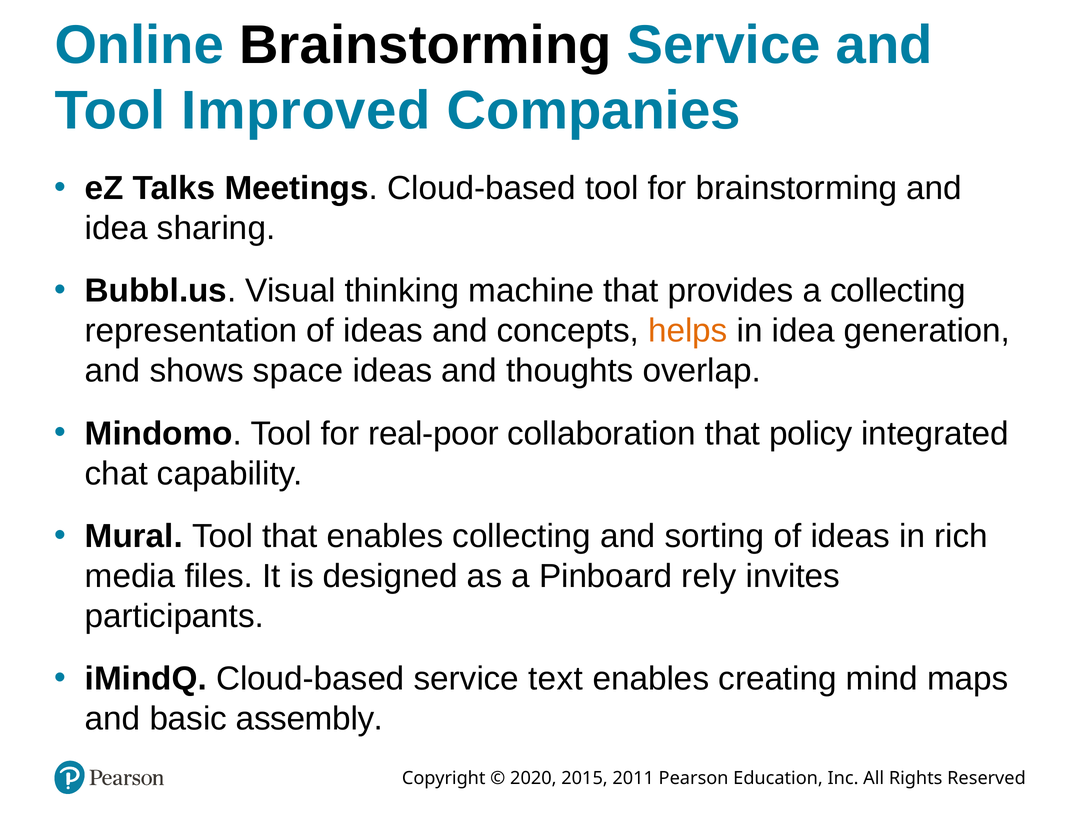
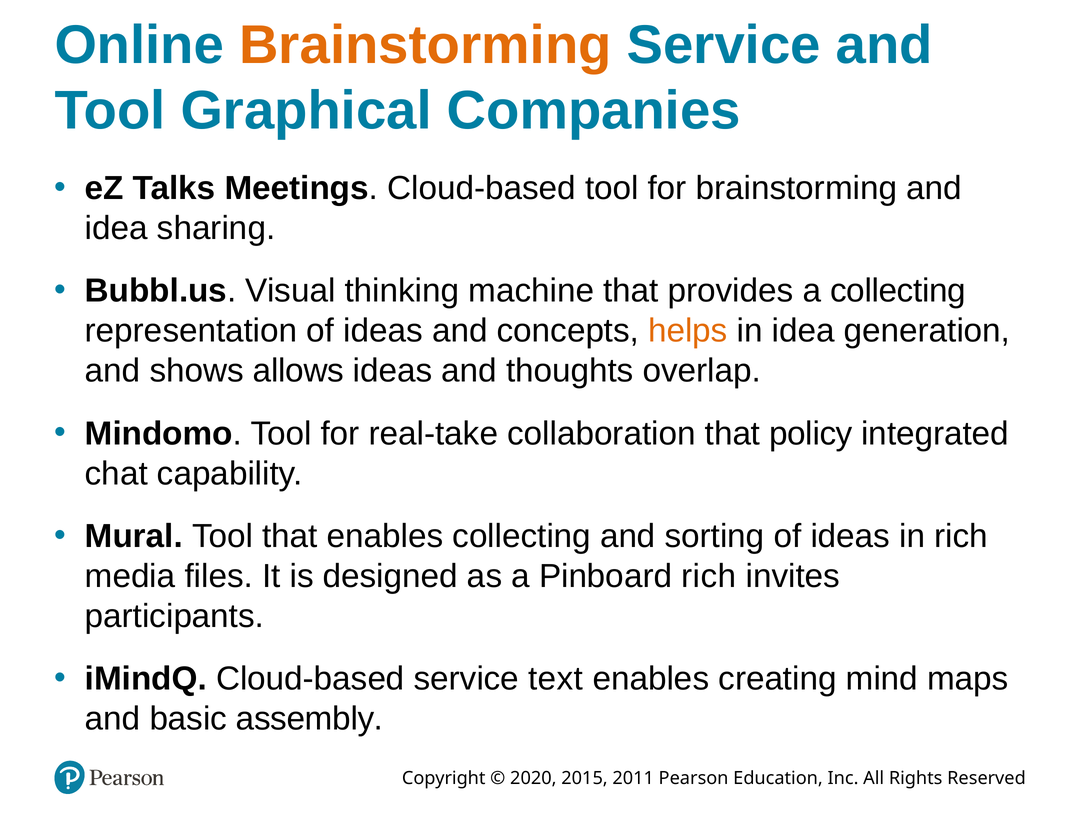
Brainstorming at (425, 45) colour: black -> orange
Improved: Improved -> Graphical
space: space -> allows
real-poor: real-poor -> real-take
Pinboard rely: rely -> rich
